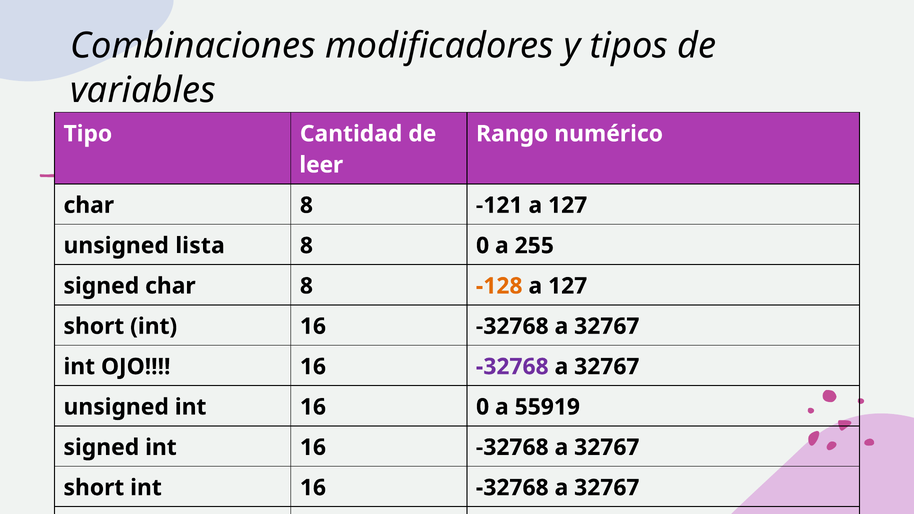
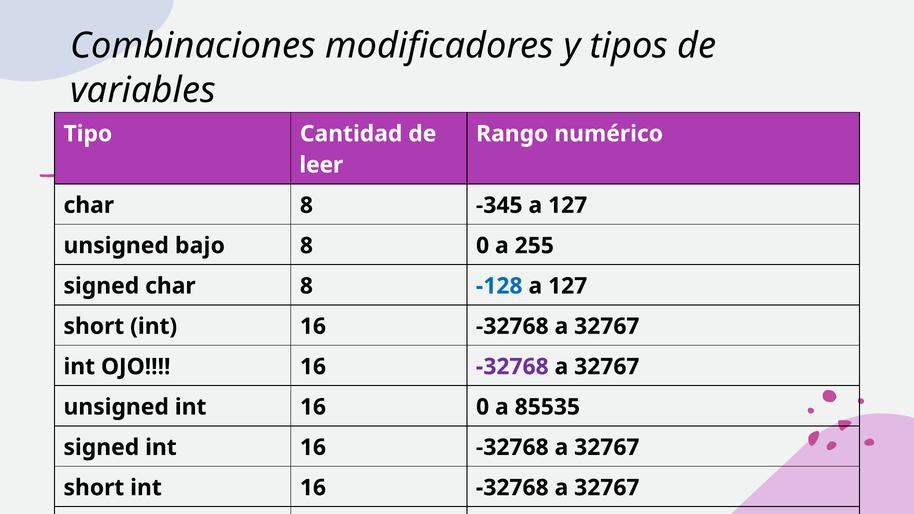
-121: -121 -> -345
lista: lista -> bajo
-128 colour: orange -> blue
55919: 55919 -> 85535
